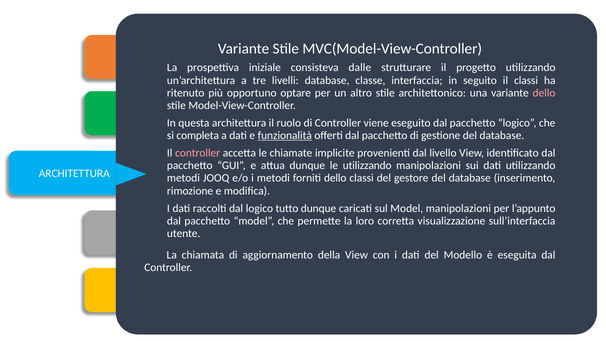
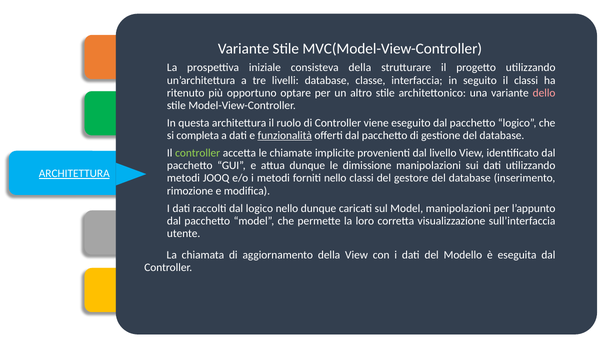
consisteva dalle: dalle -> della
controller at (198, 153) colour: pink -> light green
le utilizzando: utilizzando -> dimissione
ARCHITETTURA at (74, 174) underline: none -> present
forniti dello: dello -> nello
logico tutto: tutto -> nello
